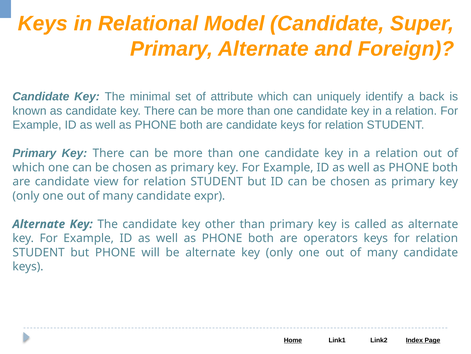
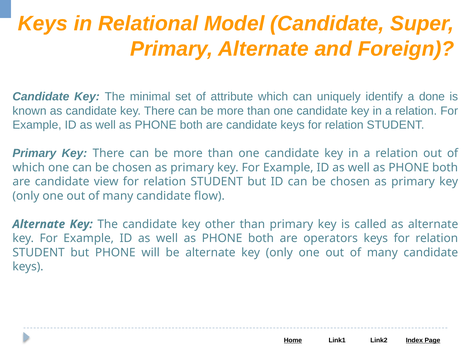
back: back -> done
expr: expr -> flow
